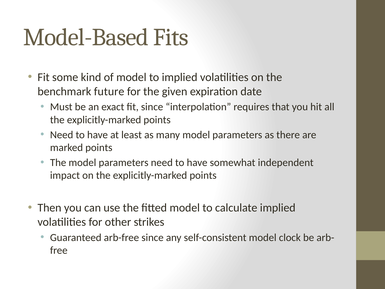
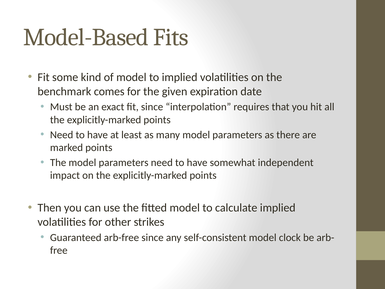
future: future -> comes
